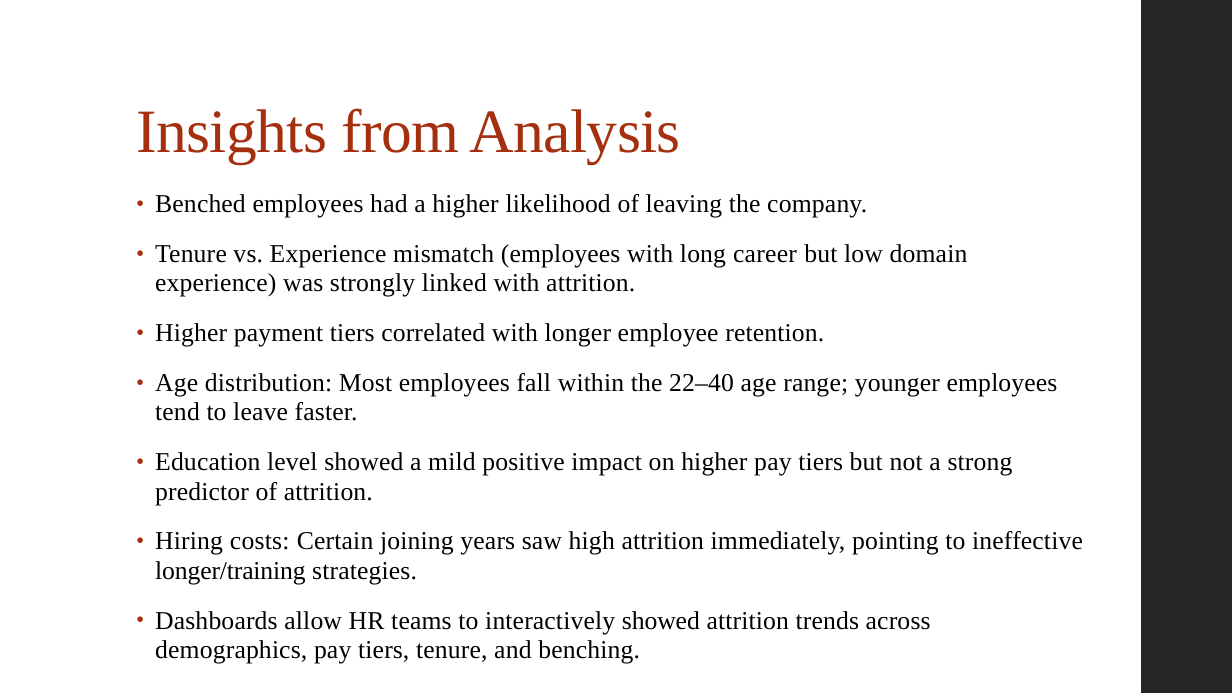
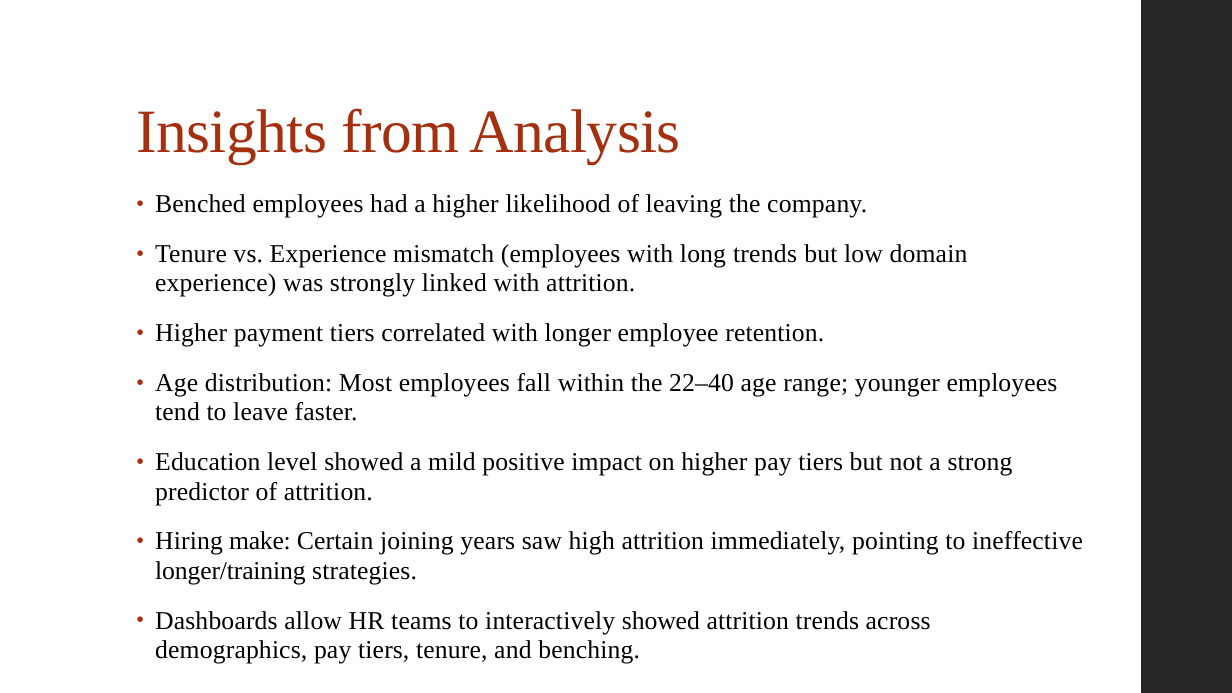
long career: career -> trends
costs: costs -> make
